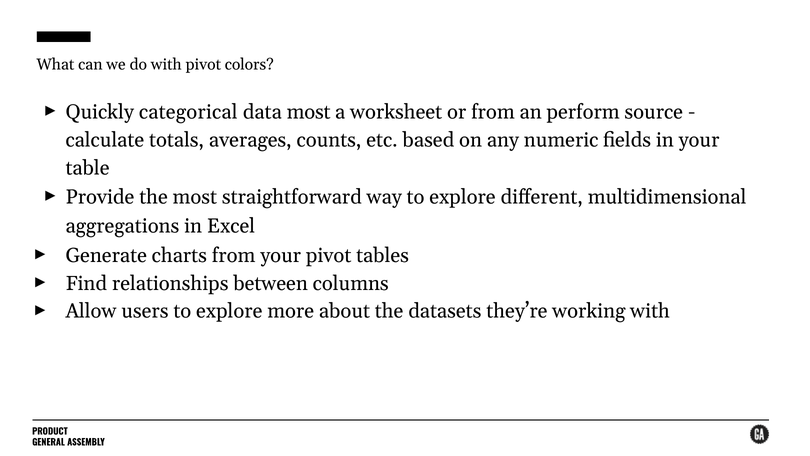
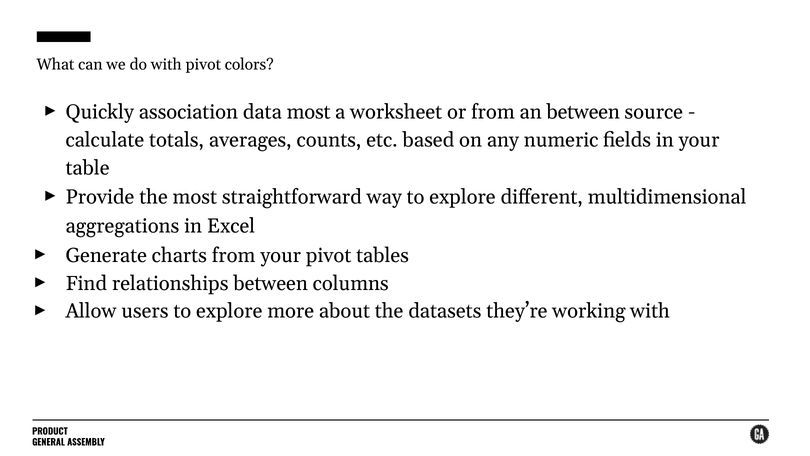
categorical: categorical -> association
an perform: perform -> between
